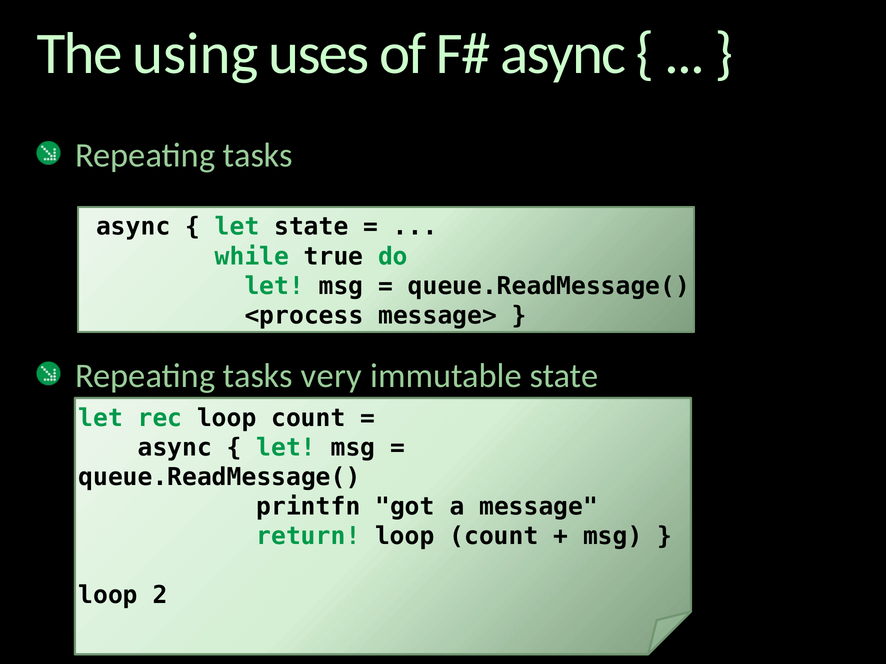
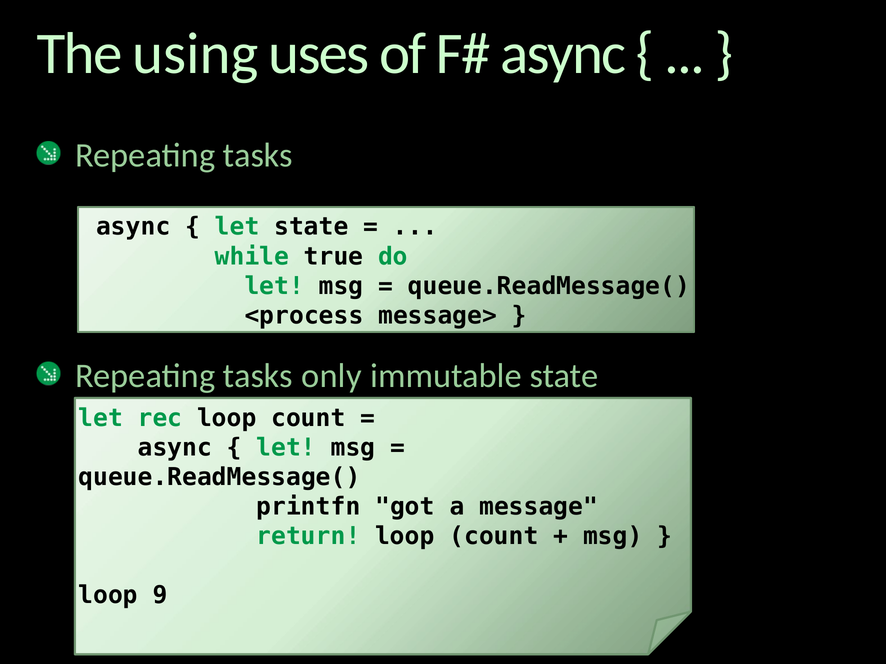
very: very -> only
2: 2 -> 9
